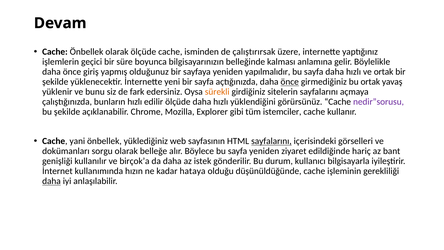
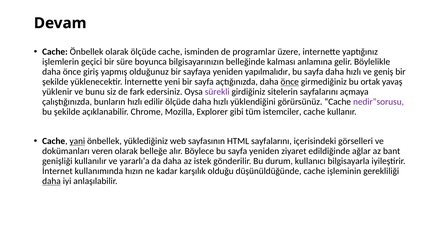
çalıştırırsak: çalıştırırsak -> programlar
ve ortak: ortak -> geniş
sürekli colour: orange -> purple
yani underline: none -> present
sayfalarını at (271, 141) underline: present -> none
sorgu: sorgu -> veren
hariç: hariç -> ağlar
birçok’a: birçok’a -> yararlı’a
hataya: hataya -> karşılık
